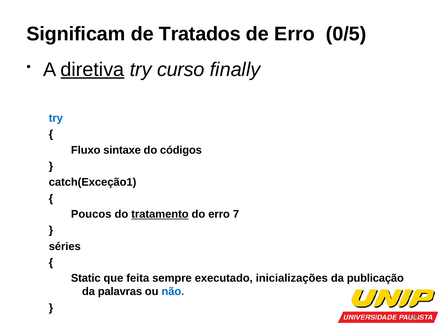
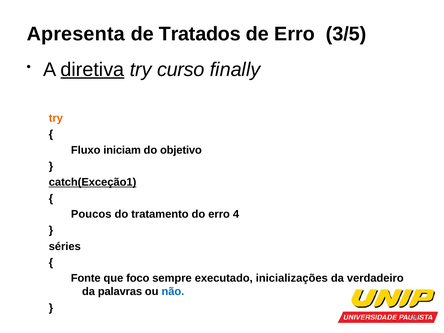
Significam: Significam -> Apresenta
0/5: 0/5 -> 3/5
try at (56, 118) colour: blue -> orange
sintaxe: sintaxe -> iniciam
códigos: códigos -> objetivo
catch(Exceção1 underline: none -> present
tratamento underline: present -> none
7: 7 -> 4
Static: Static -> Fonte
feita: feita -> foco
publicação: publicação -> verdadeiro
